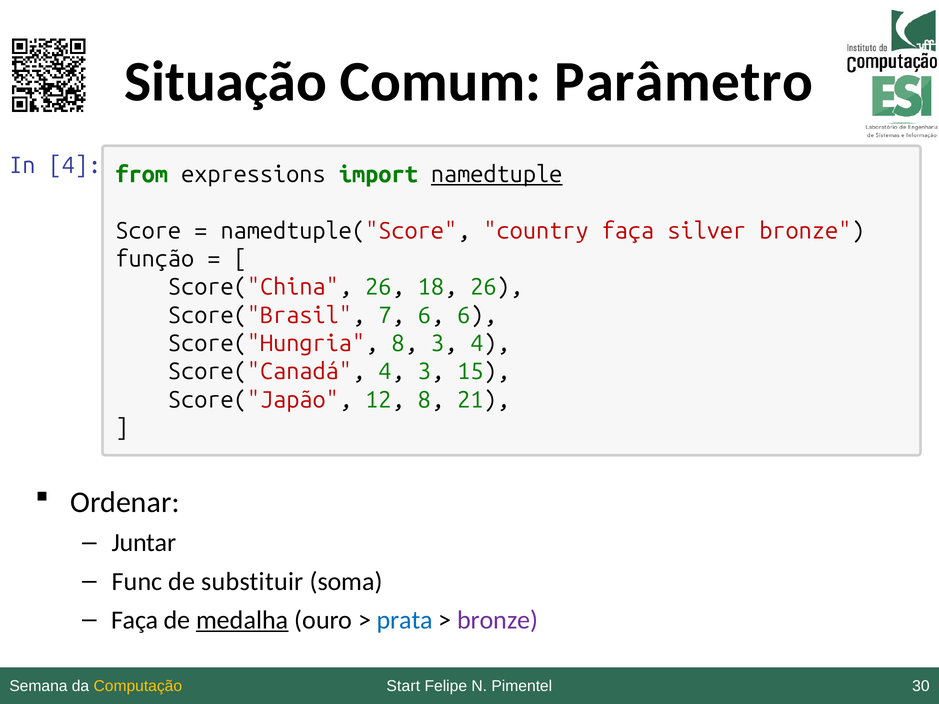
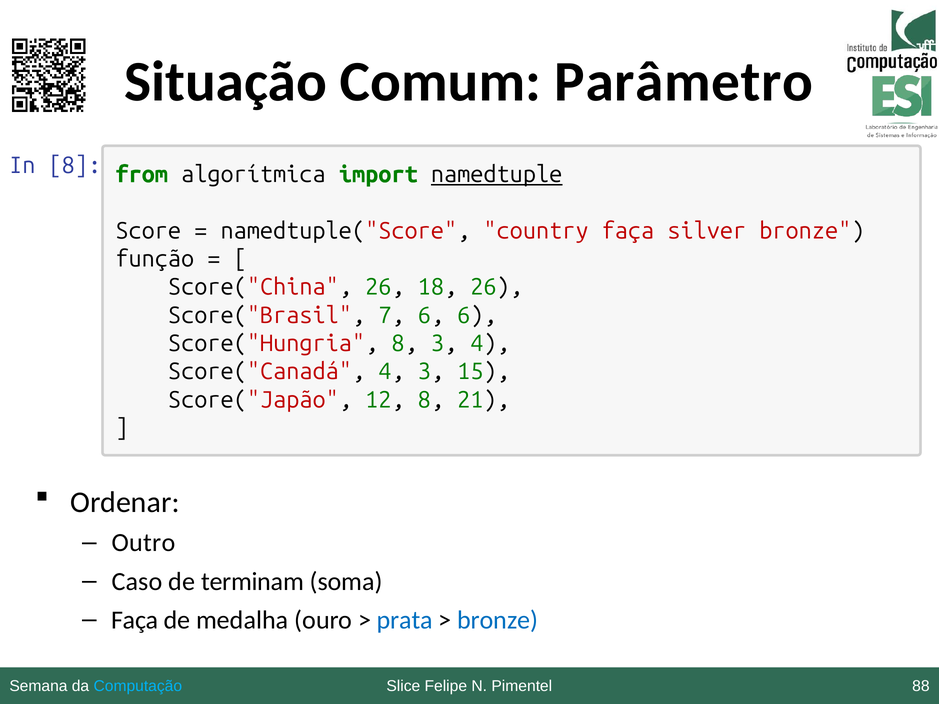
In 4: 4 -> 8
expressions: expressions -> algorítmica
Juntar: Juntar -> Outro
Func: Func -> Caso
substituir: substituir -> terminam
medalha underline: present -> none
bronze at (498, 620) colour: purple -> blue
Computação colour: yellow -> light blue
Start: Start -> Slice
30: 30 -> 88
